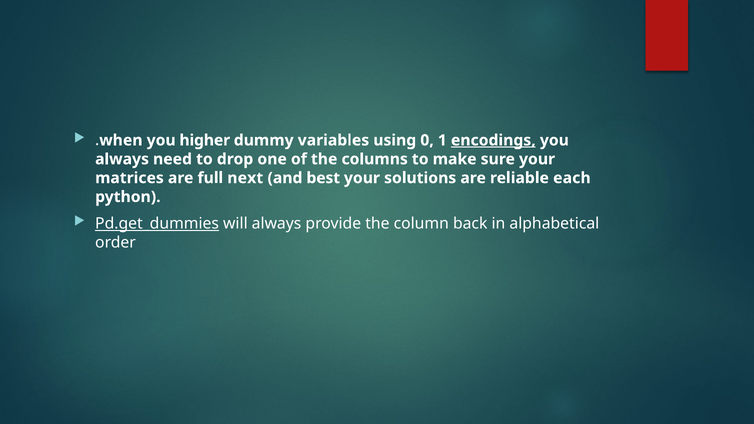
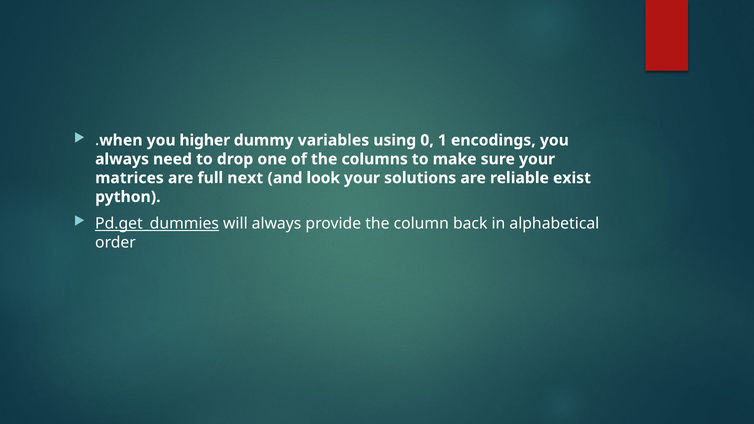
encodings underline: present -> none
best: best -> look
each: each -> exist
